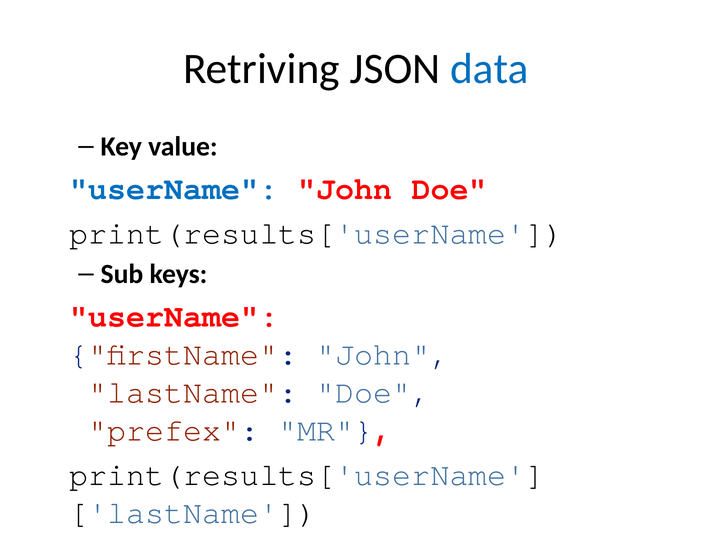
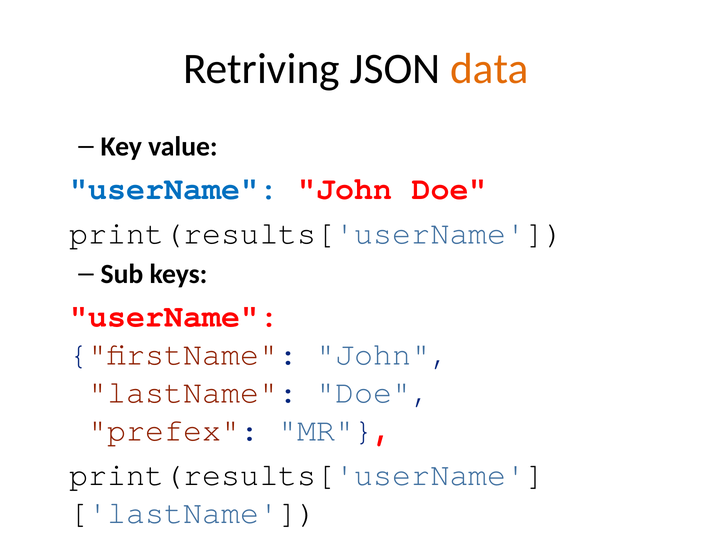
data colour: blue -> orange
